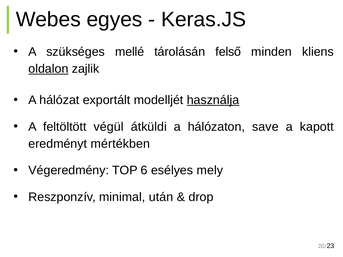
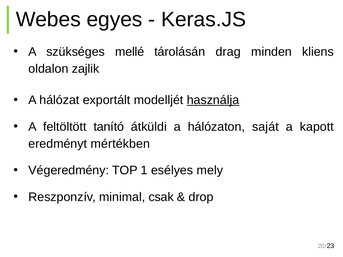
felső: felső -> drag
oldalon underline: present -> none
végül: végül -> tanító
save: save -> saját
6: 6 -> 1
után: után -> csak
